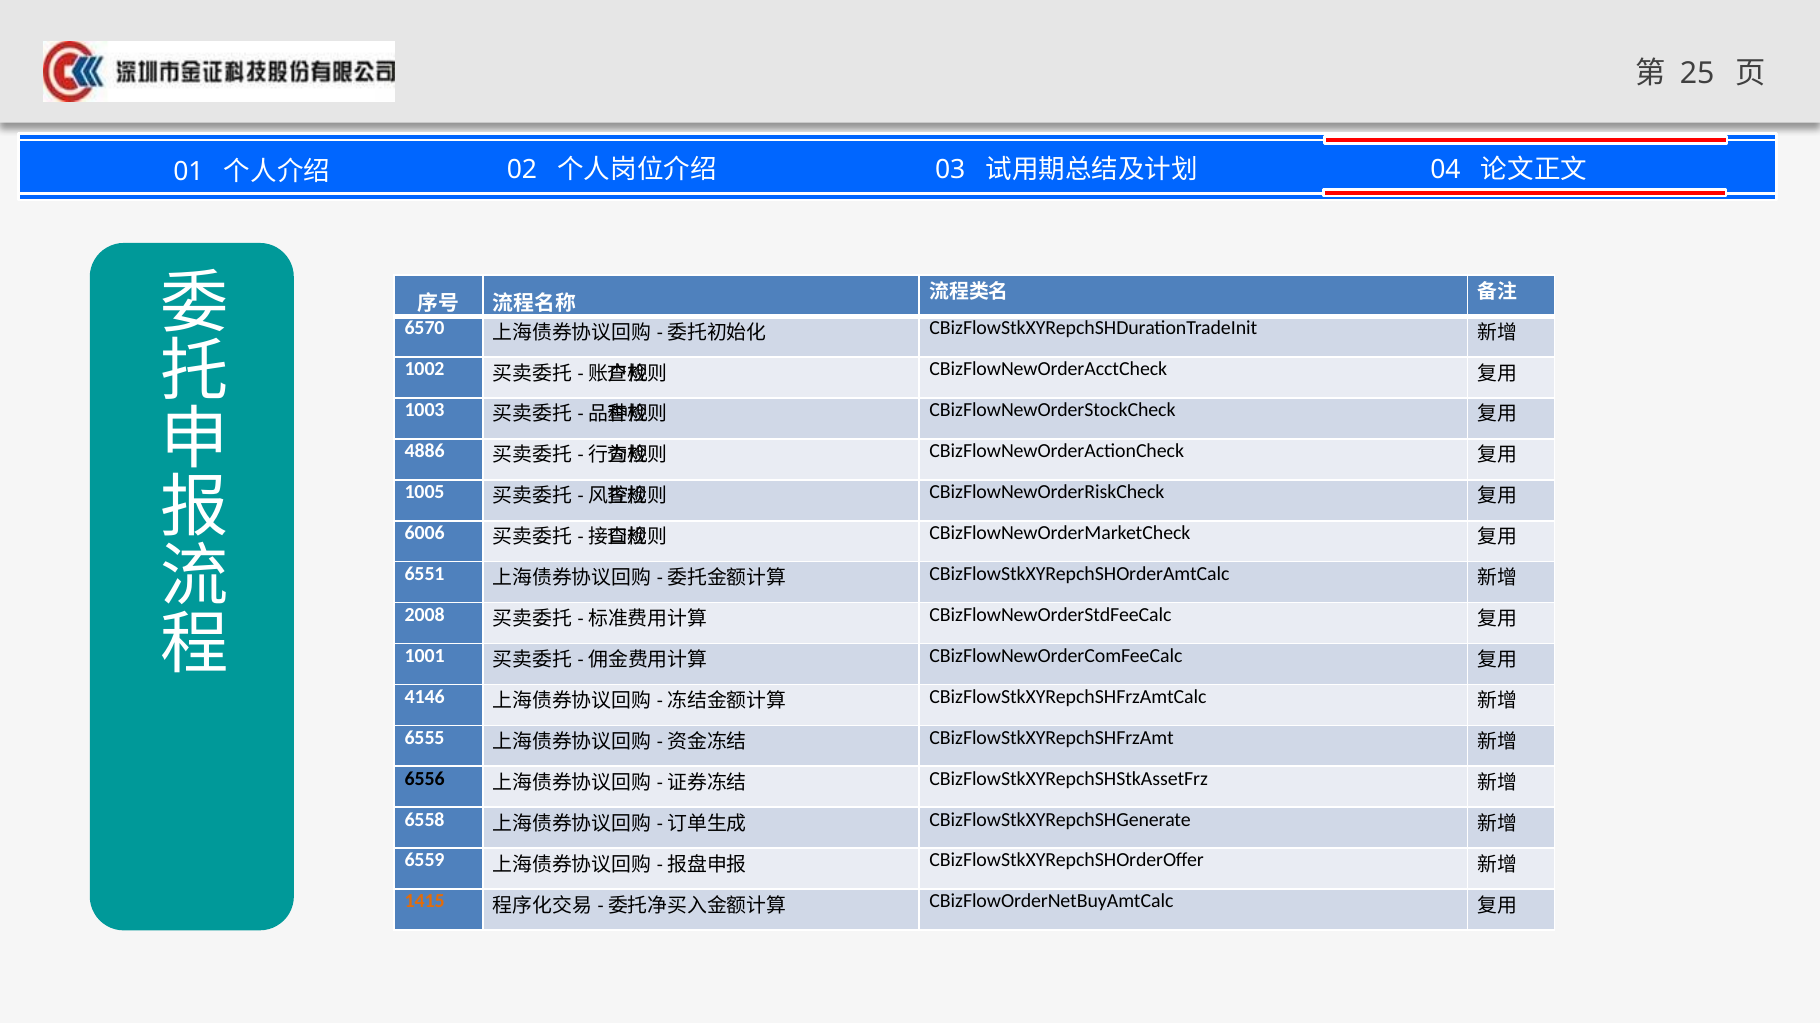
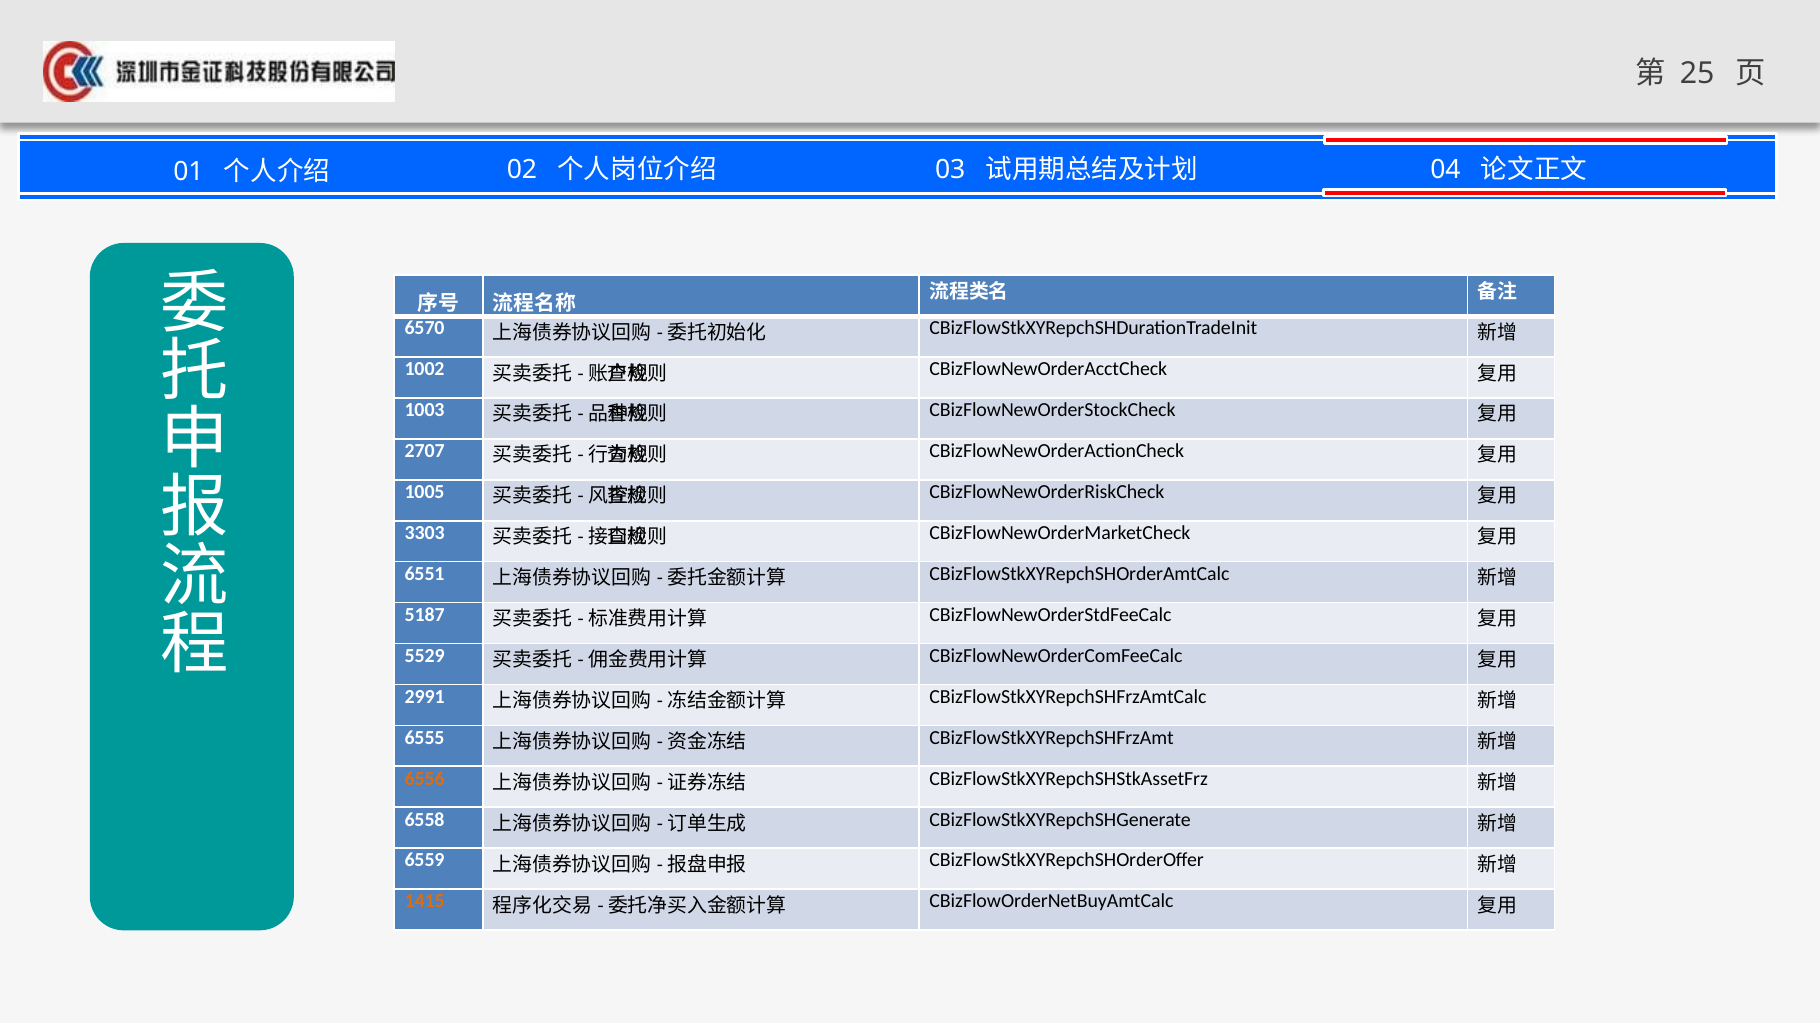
4886: 4886 -> 2707
6006: 6006 -> 3303
2008: 2008 -> 5187
1001: 1001 -> 5529
4146: 4146 -> 2991
6556 colour: black -> orange
